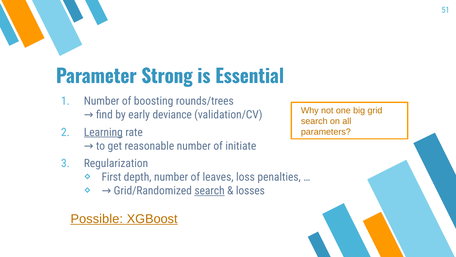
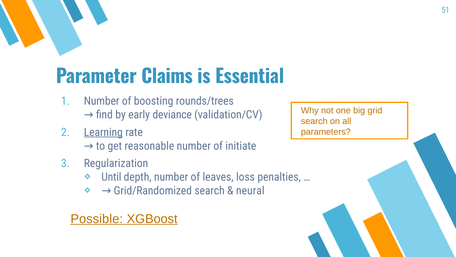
Strong: Strong -> Claims
First: First -> Until
search at (210, 191) underline: present -> none
losses: losses -> neural
